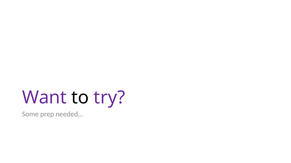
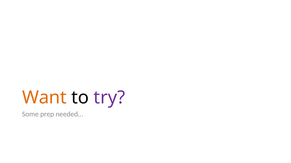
Want colour: purple -> orange
